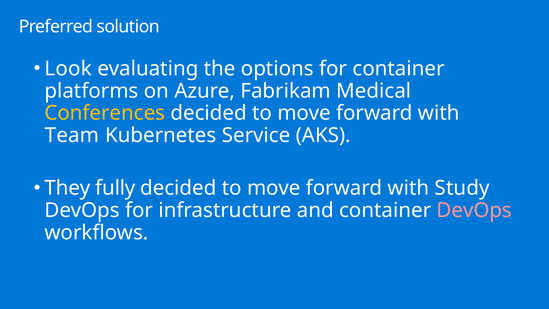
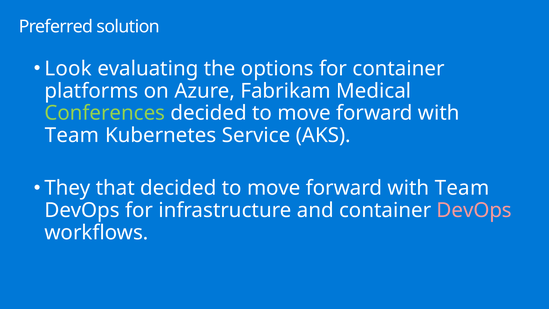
Conferences colour: yellow -> light green
fully: fully -> that
Study at (462, 188): Study -> Team
